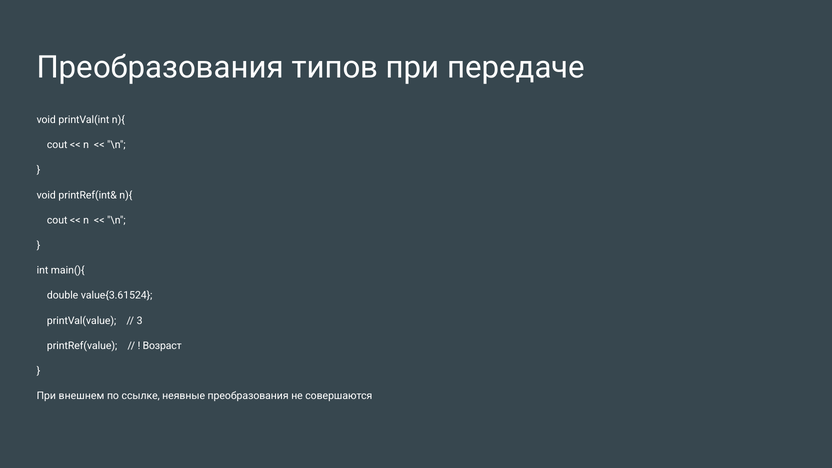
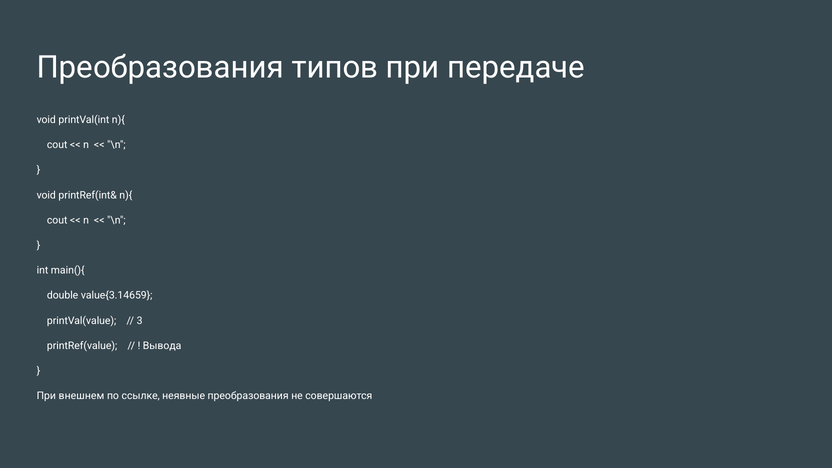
value{3.61524: value{3.61524 -> value{3.14659
Возраст: Возраст -> Вывода
